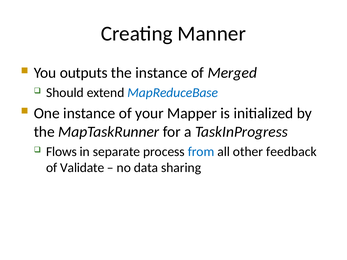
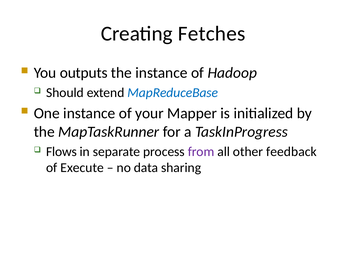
Manner: Manner -> Fetches
Merged: Merged -> Hadoop
from colour: blue -> purple
Validate: Validate -> Execute
